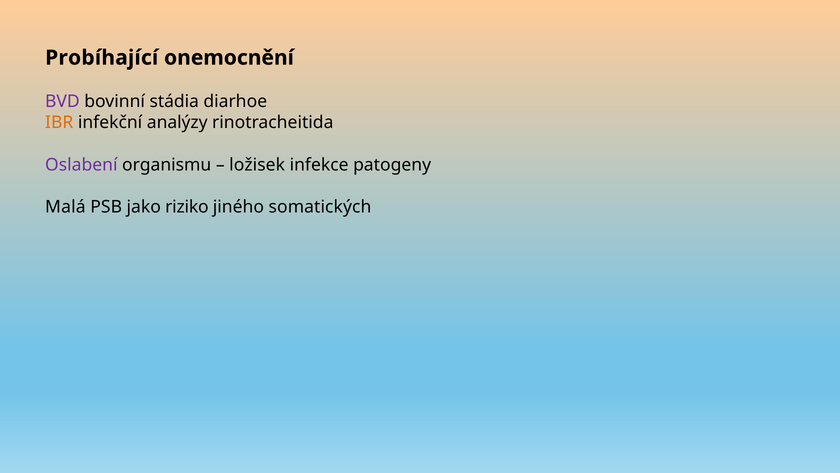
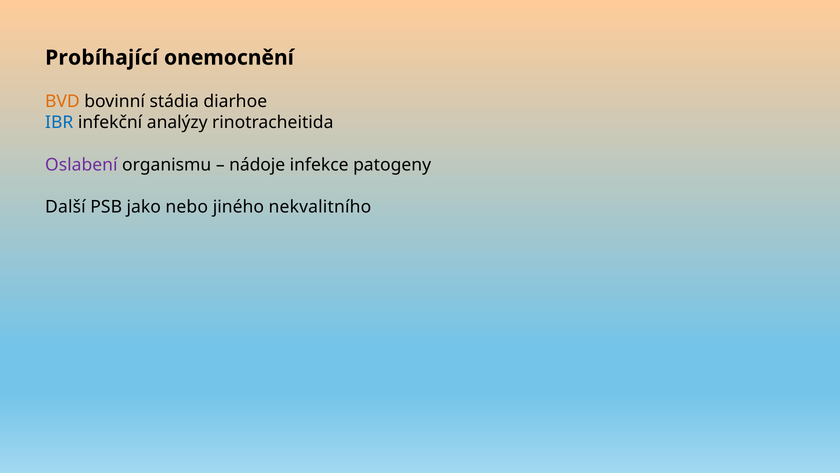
BVD colour: purple -> orange
IBR colour: orange -> blue
ložisek: ložisek -> nádoje
Malá: Malá -> Další
riziko: riziko -> nebo
somatických: somatických -> nekvalitního
